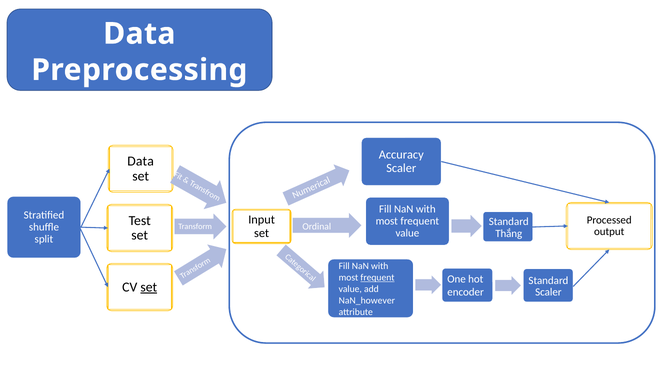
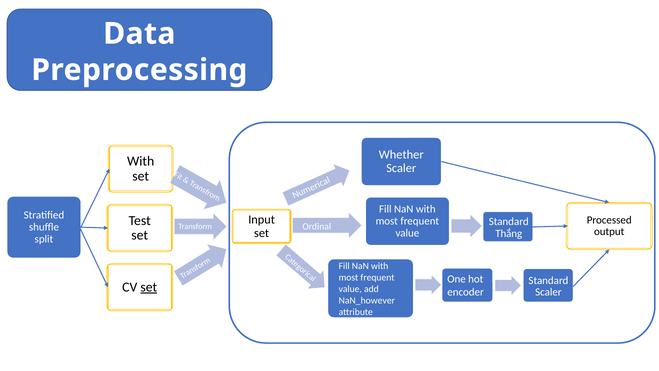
Accuracy: Accuracy -> Whether
Data at (141, 161): Data -> With
frequent at (377, 277) underline: present -> none
